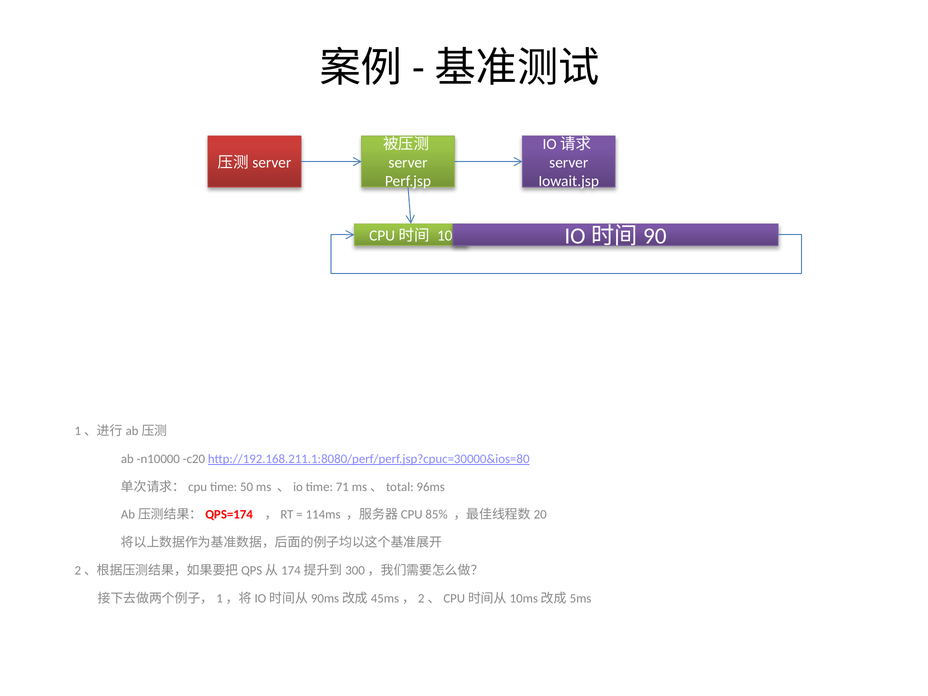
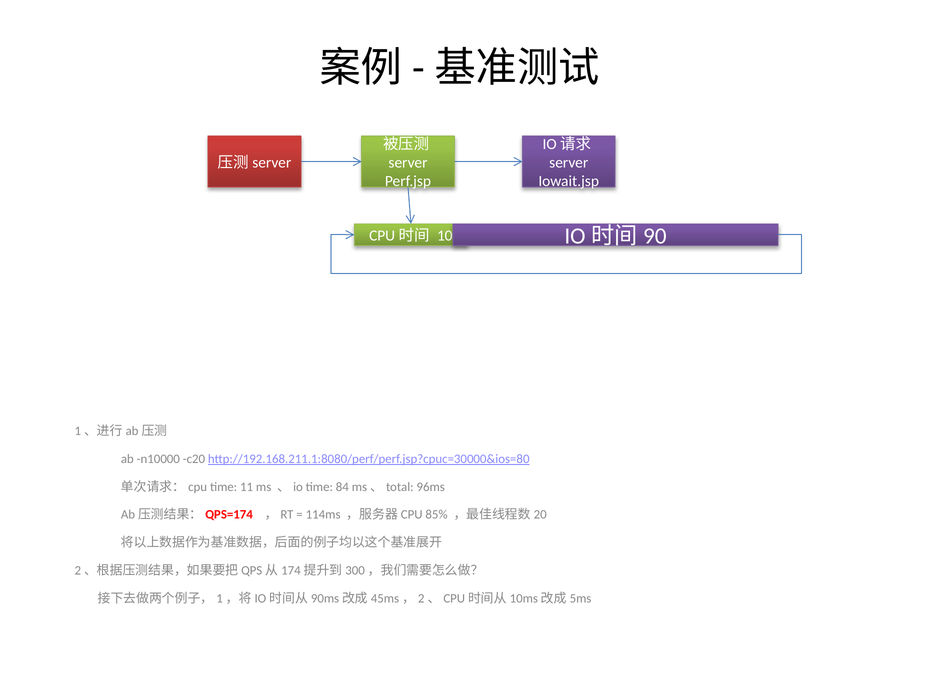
50: 50 -> 11
71: 71 -> 84
